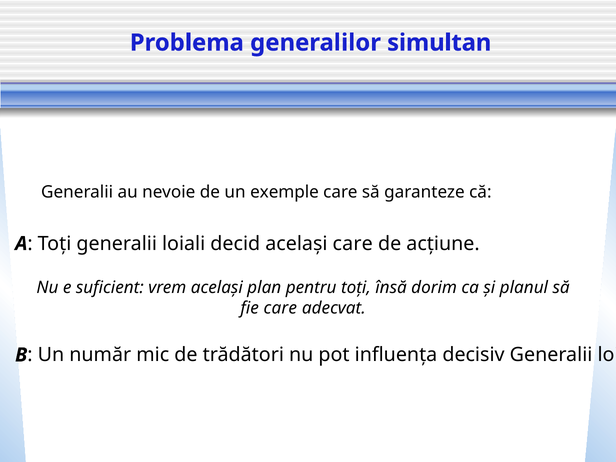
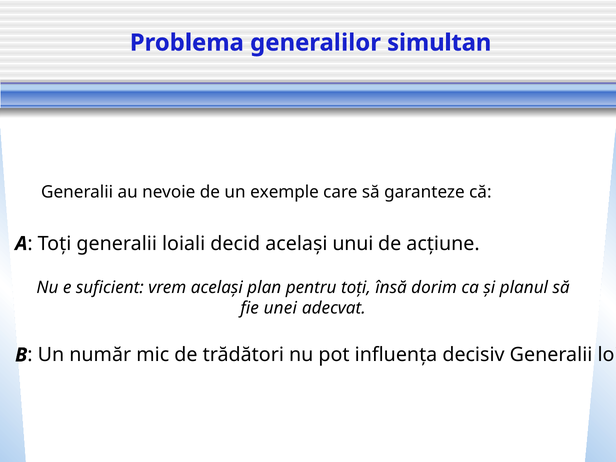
același care: care -> unui
fie care: care -> unei
